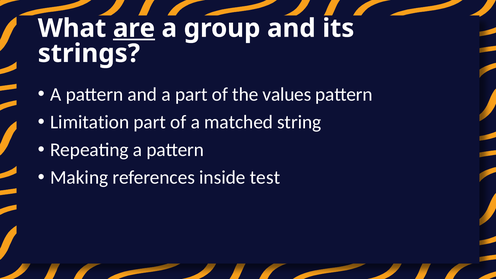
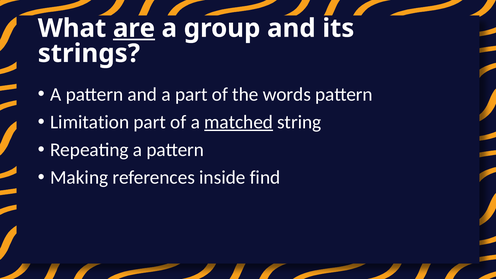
values: values -> words
matched underline: none -> present
test: test -> find
